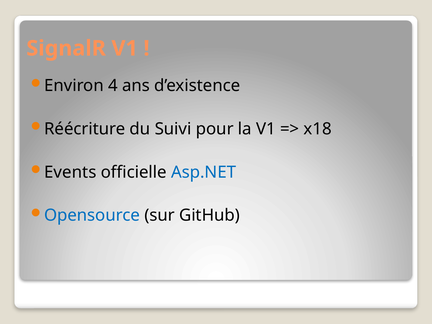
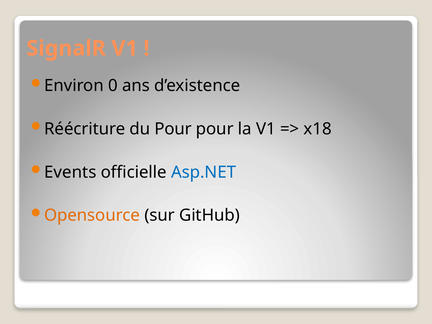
4: 4 -> 0
du Suivi: Suivi -> Pour
Opensource colour: blue -> orange
